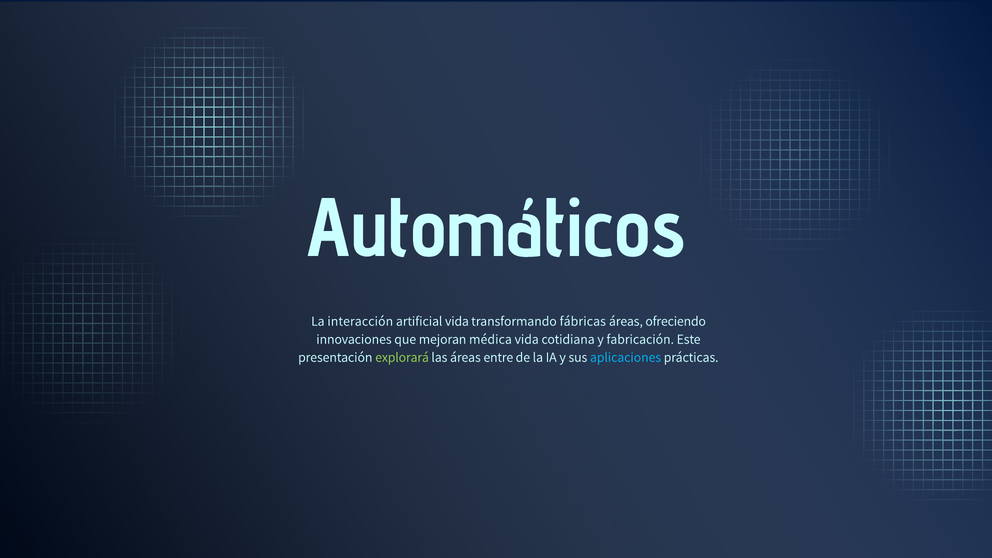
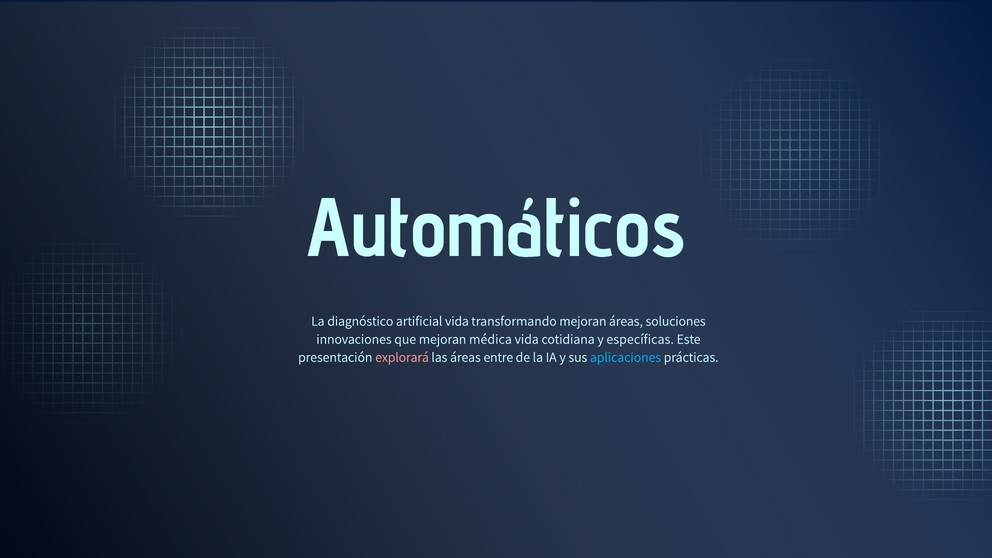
interacción: interacción -> diagnóstico
transformando fábricas: fábricas -> mejoran
ofreciendo: ofreciendo -> soluciones
fabricación: fabricación -> específicas
explorará colour: light green -> pink
